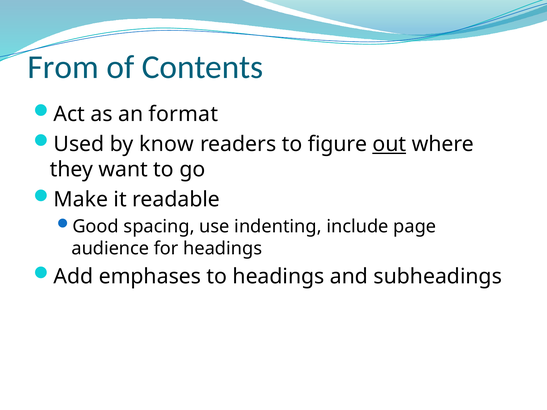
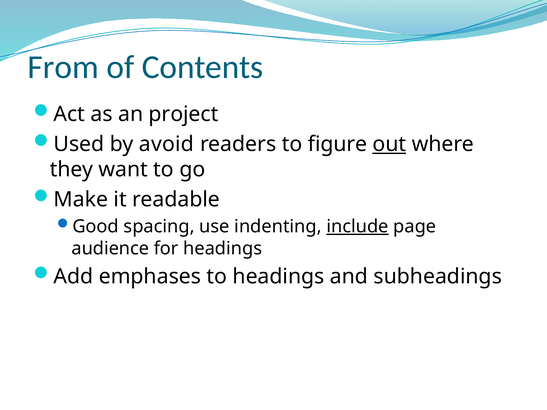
format: format -> project
know: know -> avoid
include underline: none -> present
